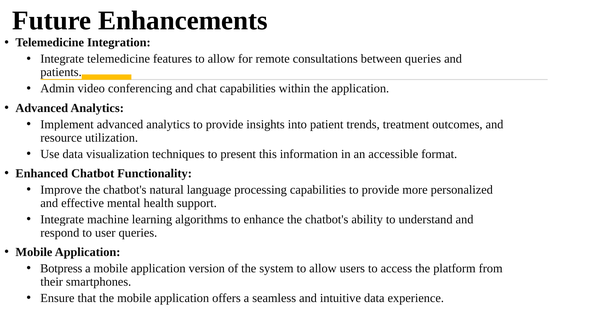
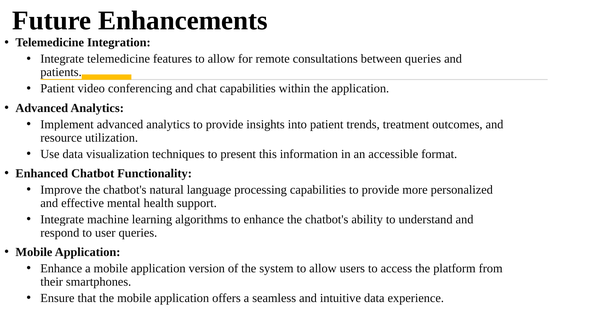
Admin at (57, 89): Admin -> Patient
Botpress at (61, 268): Botpress -> Enhance
